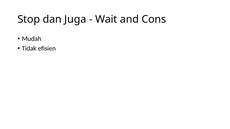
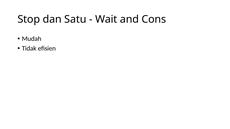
Juga: Juga -> Satu
